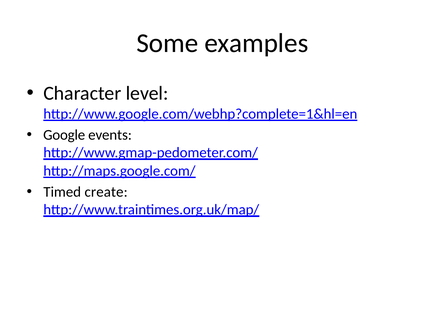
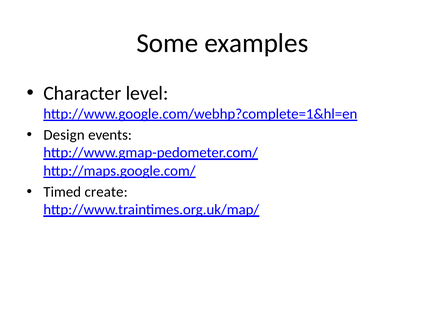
Google: Google -> Design
